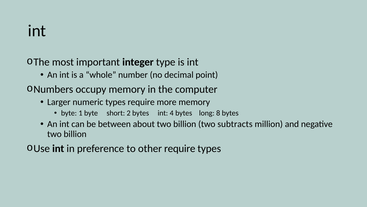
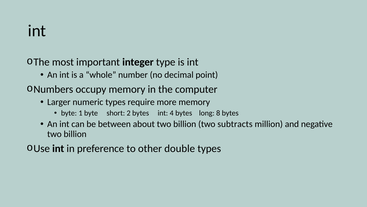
other require: require -> double
